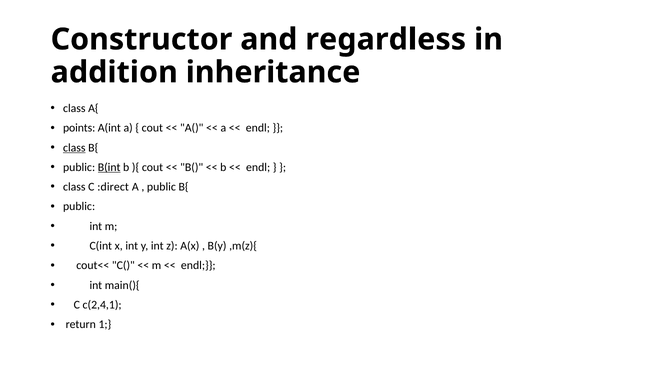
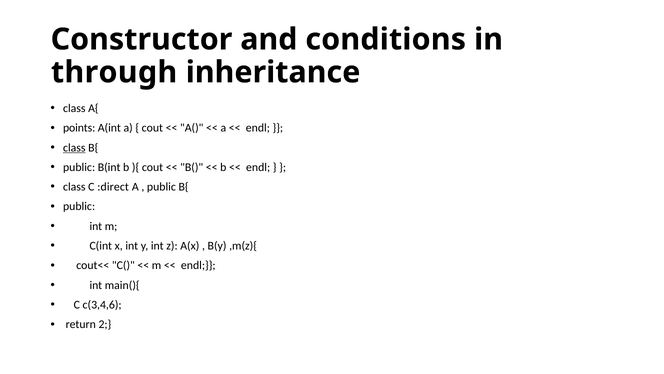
regardless: regardless -> conditions
addition: addition -> through
B(int underline: present -> none
c(2,4,1: c(2,4,1 -> c(3,4,6
1: 1 -> 2
